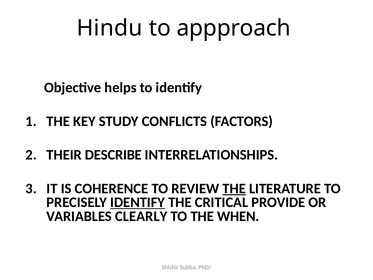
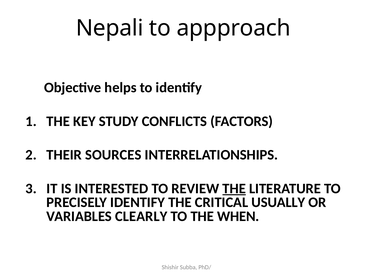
Hindu: Hindu -> Nepali
DESCRIBE: DESCRIBE -> SOURCES
COHERENCE: COHERENCE -> INTERESTED
IDENTIFY at (138, 202) underline: present -> none
PROVIDE: PROVIDE -> USUALLY
